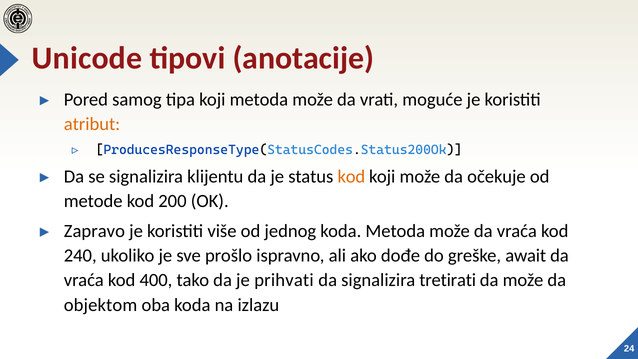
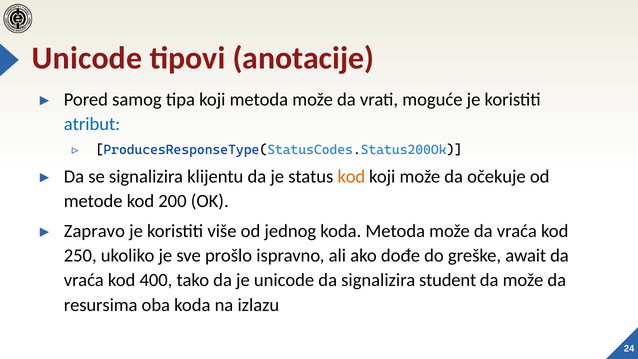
atribut colour: orange -> blue
240: 240 -> 250
je prihvati: prihvati -> unicode
tretirati: tretirati -> student
objektom: objektom -> resursima
